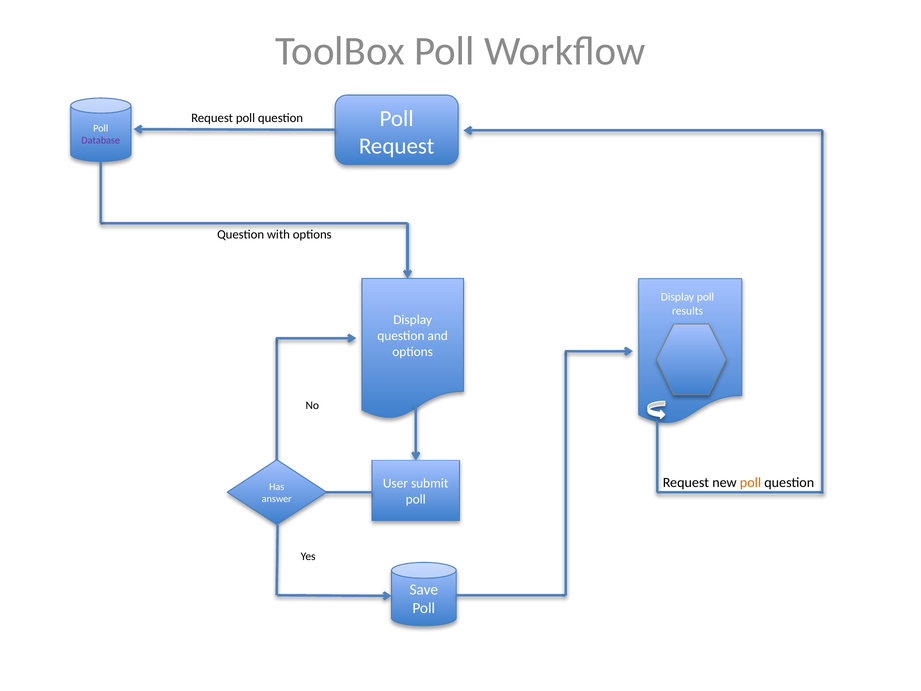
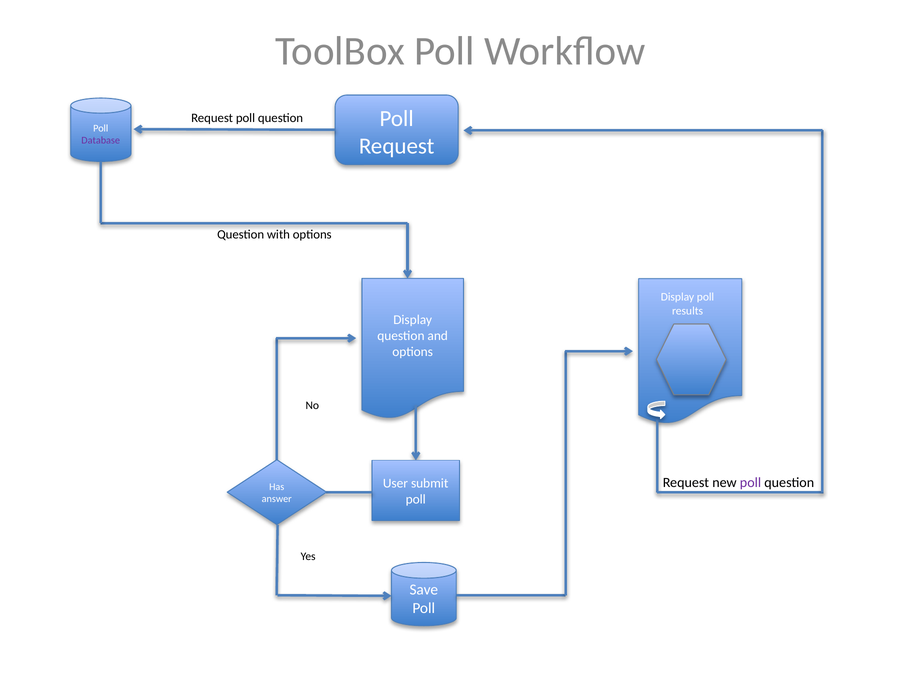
poll at (751, 482) colour: orange -> purple
